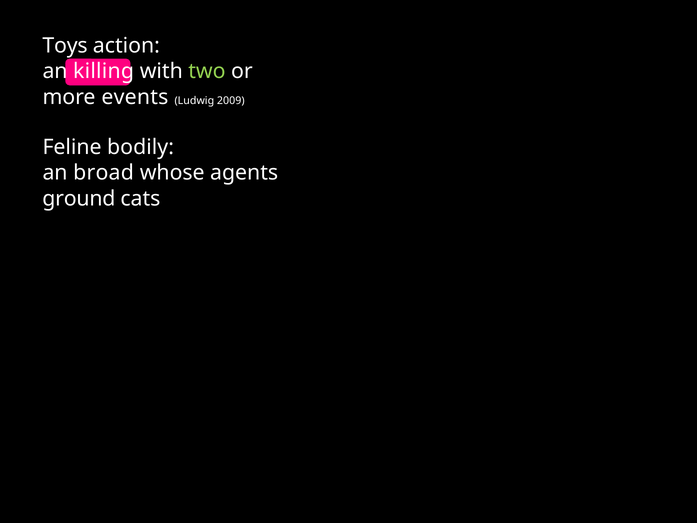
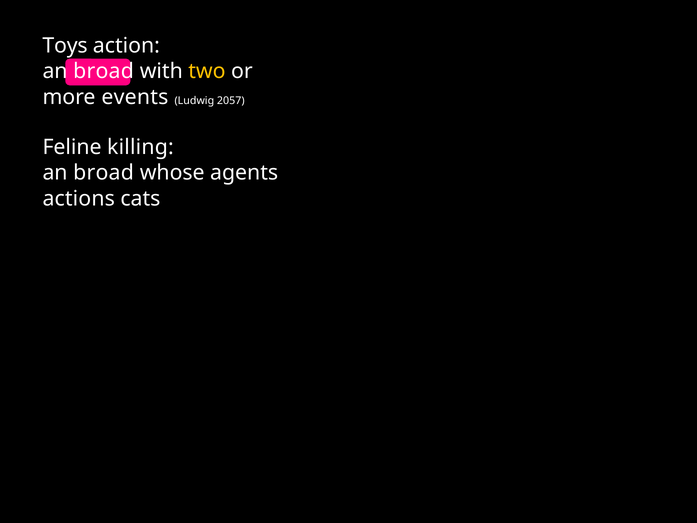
killing at (104, 71): killing -> broad
two colour: light green -> yellow
2009: 2009 -> 2057
bodily: bodily -> killing
ground: ground -> actions
